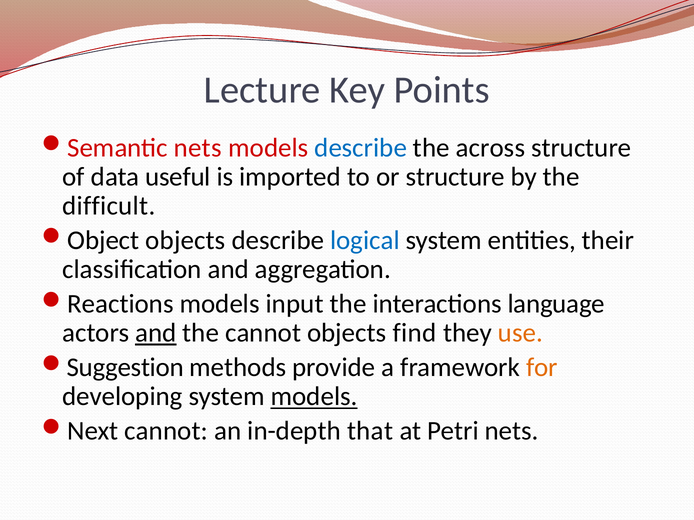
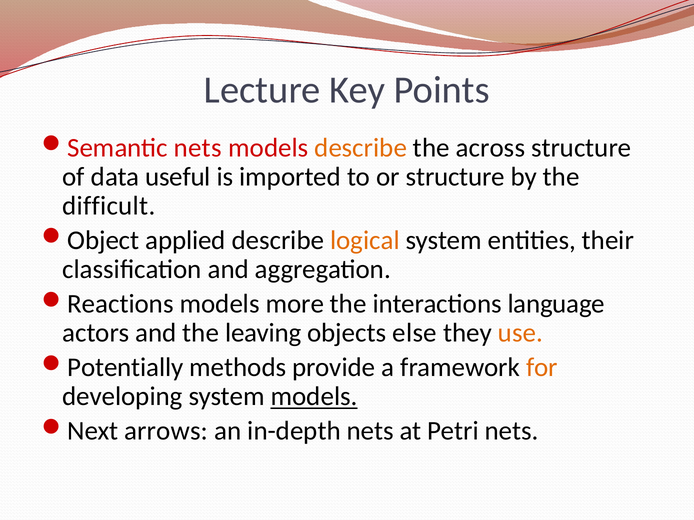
describe at (361, 148) colour: blue -> orange
Object objects: objects -> applied
logical colour: blue -> orange
input: input -> more
and at (156, 333) underline: present -> none
the cannot: cannot -> leaving
find: find -> else
Suggestion: Suggestion -> Potentially
Next cannot: cannot -> arrows
in-depth that: that -> nets
